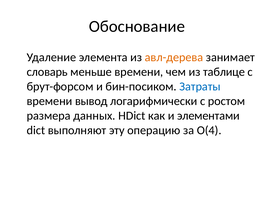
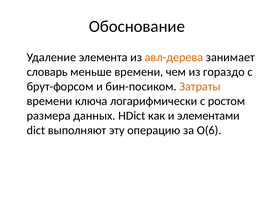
таблице: таблице -> гораздо
Затраты colour: blue -> orange
вывод: вывод -> ключа
О(4: О(4 -> О(6
